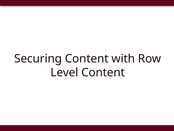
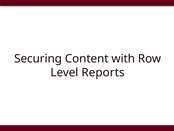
Level Content: Content -> Reports
